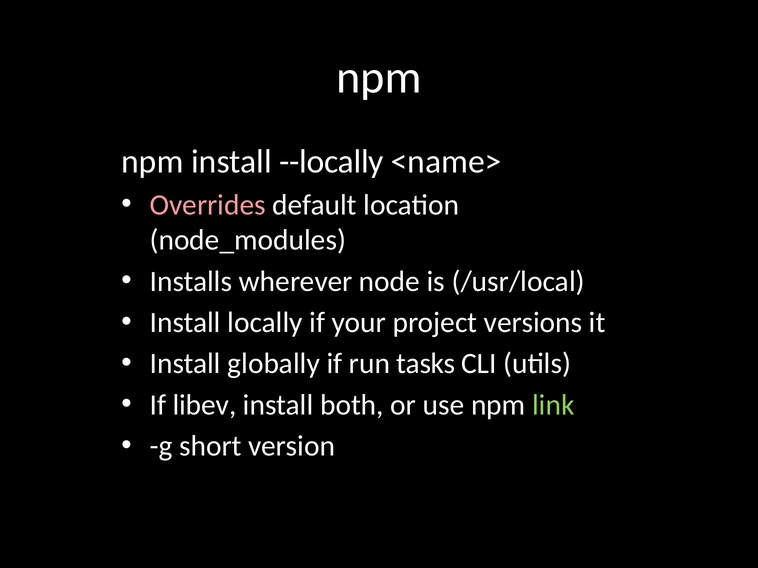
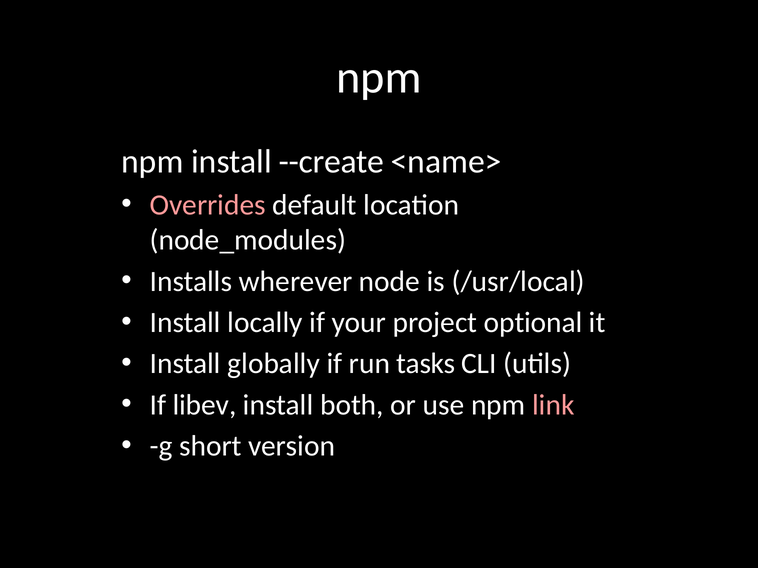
--locally: --locally -> --create
versions: versions -> optional
link colour: light green -> pink
